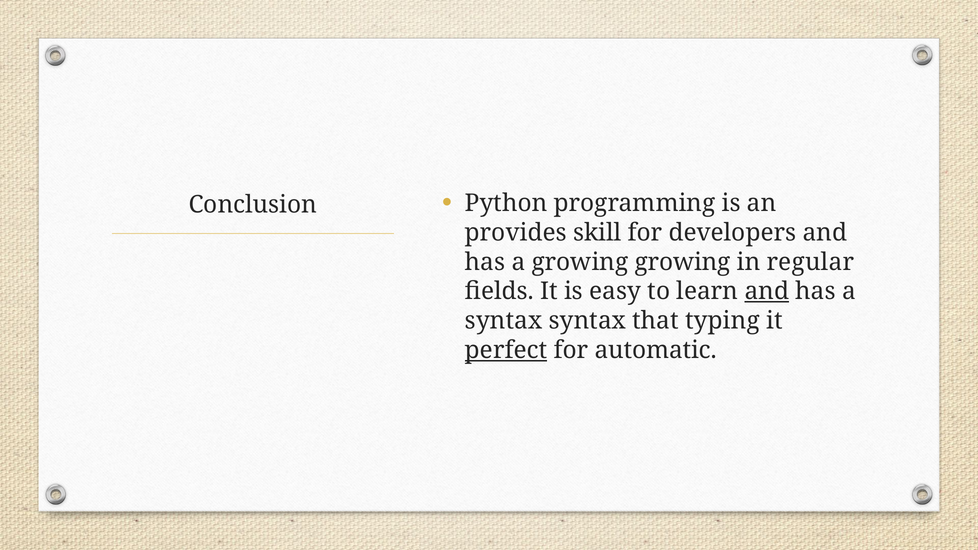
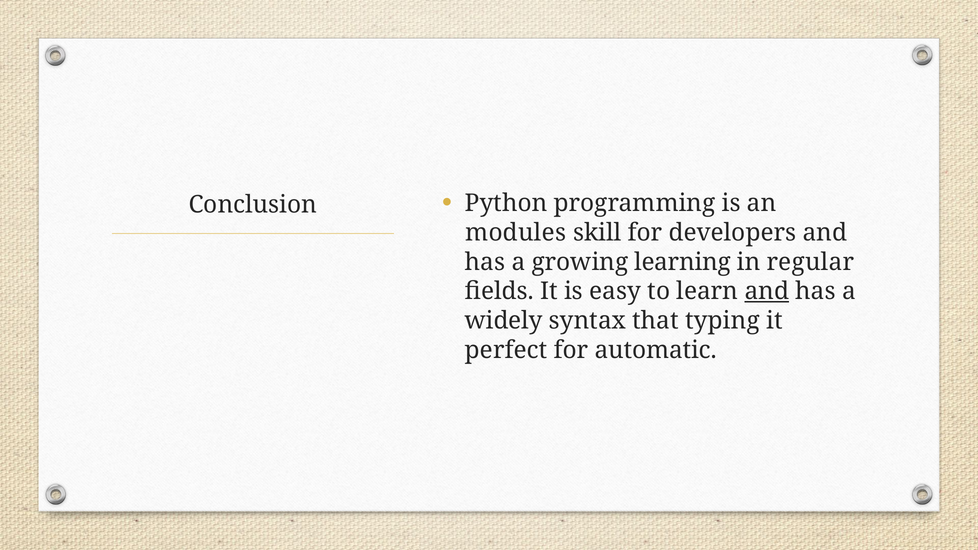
provides: provides -> modules
growing growing: growing -> learning
syntax at (504, 321): syntax -> widely
perfect underline: present -> none
